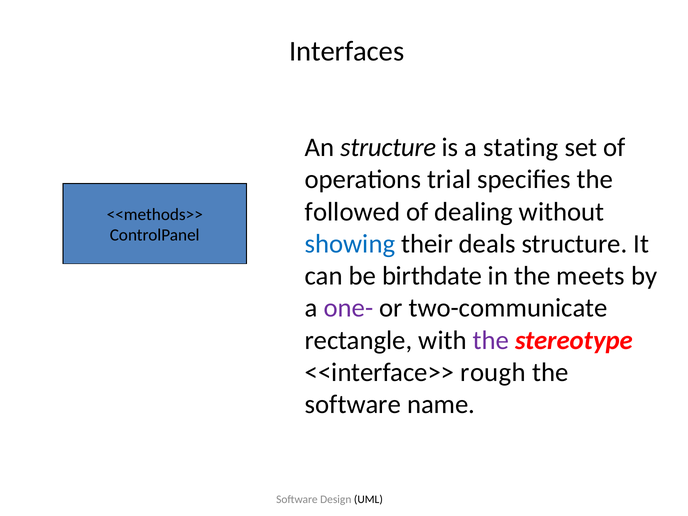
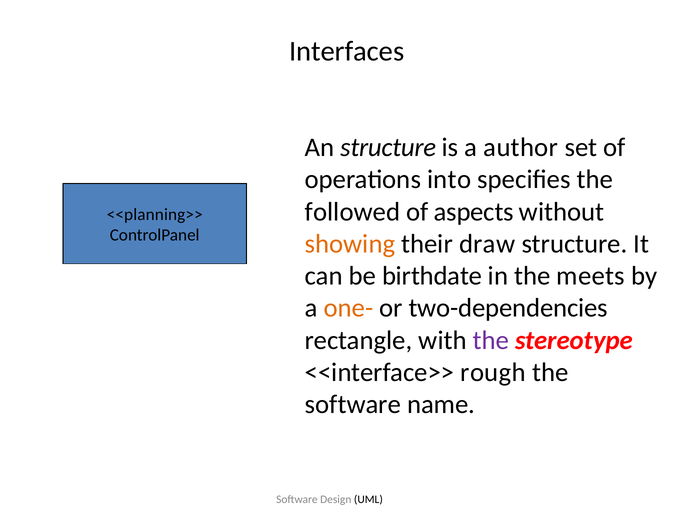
stating: stating -> author
trial: trial -> into
dealing: dealing -> aspects
<<methods>>: <<methods>> -> <<planning>>
showing colour: blue -> orange
deals: deals -> draw
one- colour: purple -> orange
two-communicate: two-communicate -> two-dependencies
